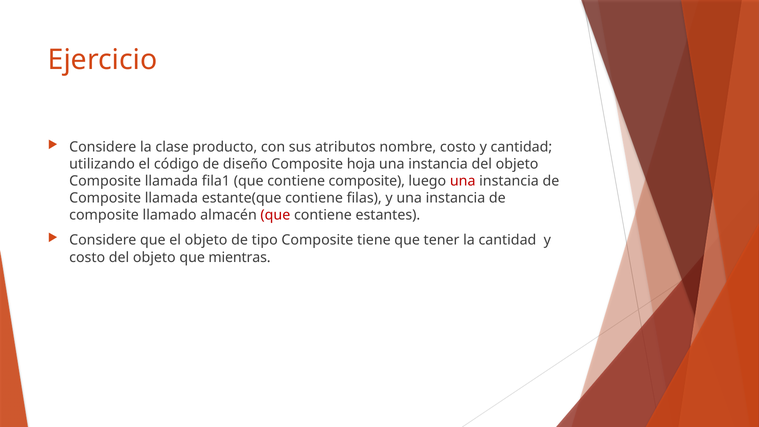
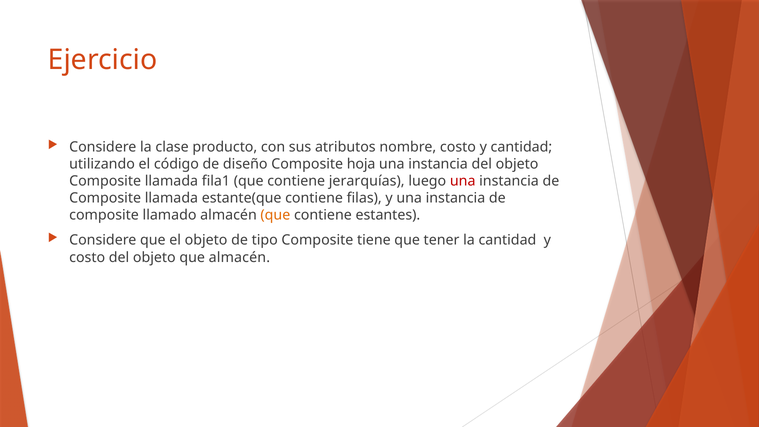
contiene composite: composite -> jerarquías
que at (275, 215) colour: red -> orange
que mientras: mientras -> almacén
